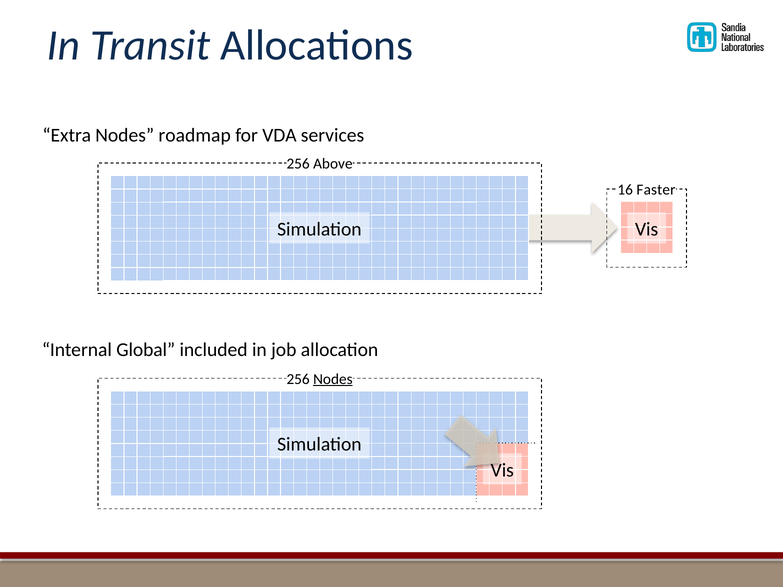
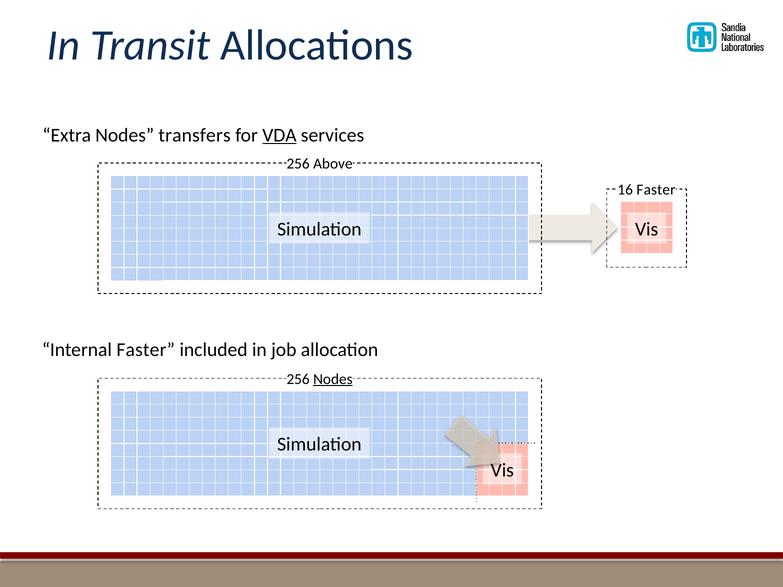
roadmap: roadmap -> transfers
VDA underline: none -> present
Internal Global: Global -> Faster
